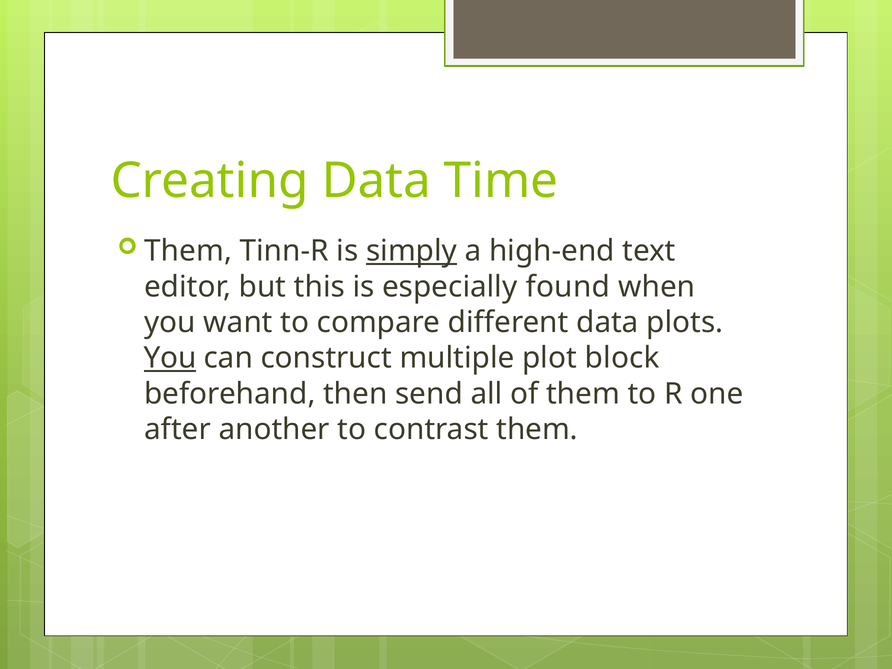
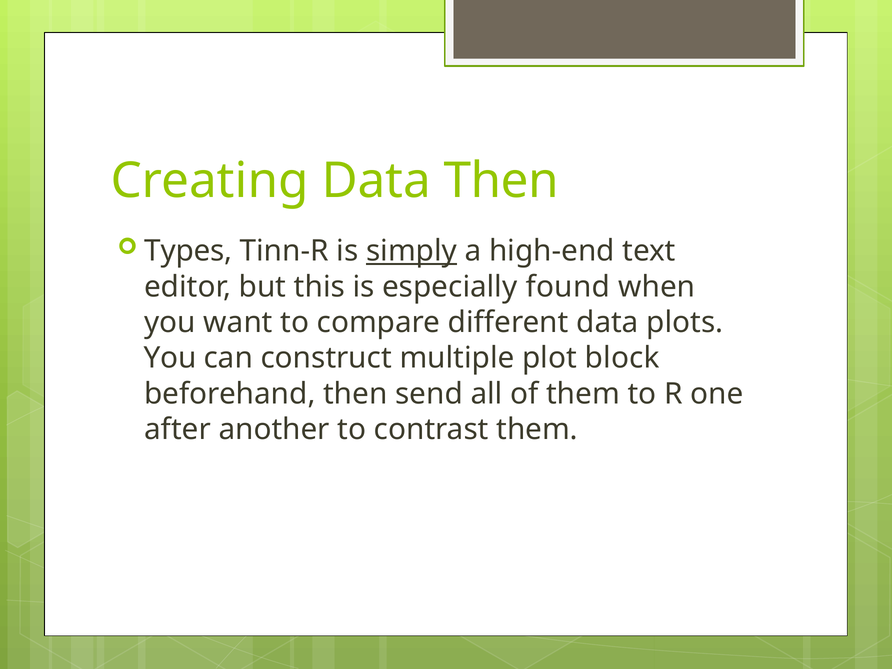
Data Time: Time -> Then
Them at (188, 251): Them -> Types
You at (170, 358) underline: present -> none
